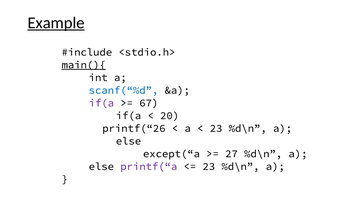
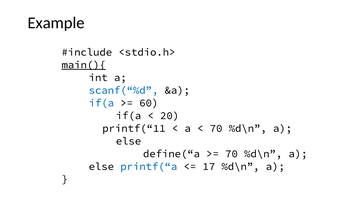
Example underline: present -> none
if(a at (101, 103) colour: purple -> blue
67: 67 -> 60
printf(“26: printf(“26 -> printf(“11
23 at (216, 128): 23 -> 70
except(“a: except(“a -> define(“a
27 at (232, 153): 27 -> 70
printf(“a colour: purple -> blue
23 at (209, 166): 23 -> 17
